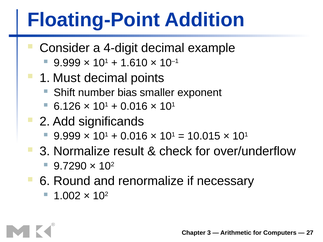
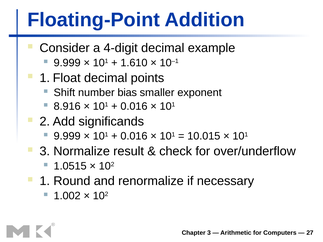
Must: Must -> Float
6.126: 6.126 -> 8.916
9.7290: 9.7290 -> 1.0515
6 at (45, 181): 6 -> 1
